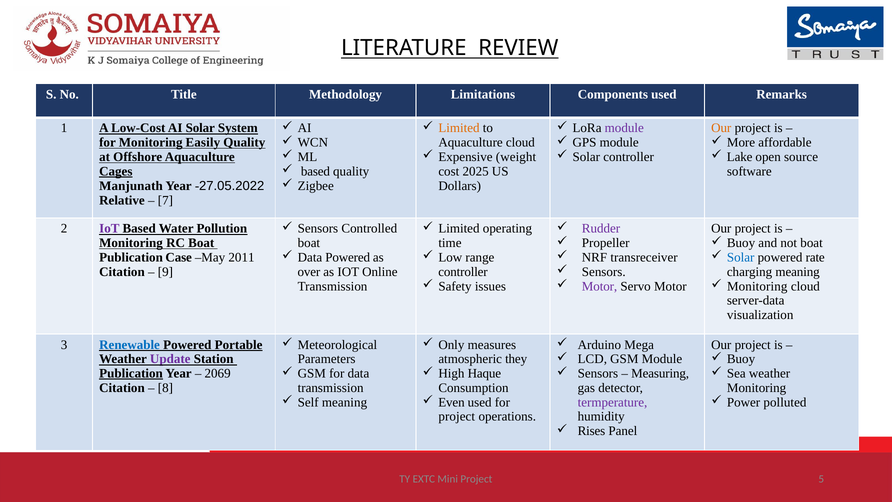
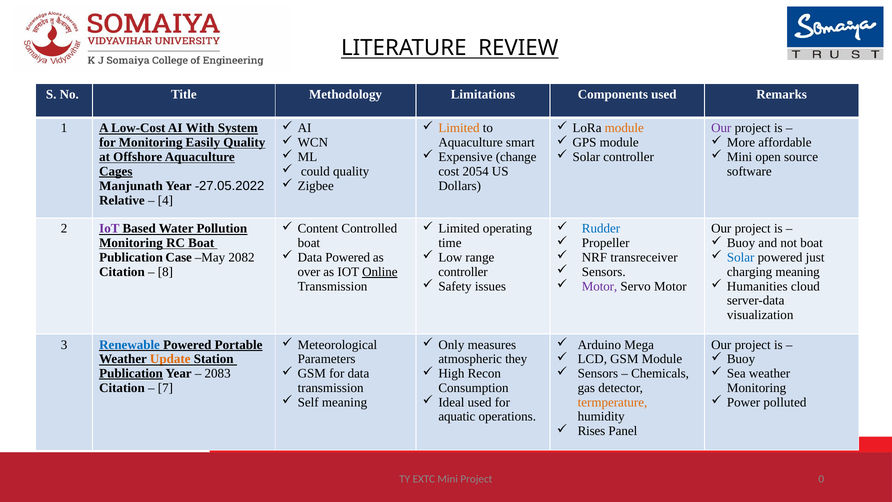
module at (624, 128) colour: purple -> orange
AI Solar: Solar -> With
Our at (721, 128) colour: orange -> purple
Aquaculture cloud: cloud -> smart
weight: weight -> change
Lake at (740, 157): Lake -> Mini
based at (315, 171): based -> could
2025: 2025 -> 2054
7: 7 -> 4
Sensors at (318, 229): Sensors -> Content
Rudder colour: purple -> blue
rate: rate -> just
2011: 2011 -> 2082
9: 9 -> 8
Online underline: none -> present
Monitoring at (757, 286): Monitoring -> Humanities
Update colour: purple -> orange
Haque: Haque -> Recon
Measuring: Measuring -> Chemicals
2069: 2069 -> 2083
8: 8 -> 7
Even: Even -> Ideal
termperature colour: purple -> orange
project at (457, 416): project -> aquatic
5: 5 -> 0
